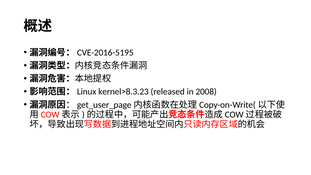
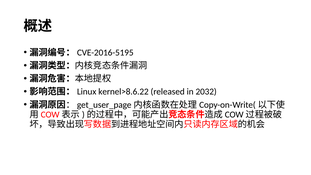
kernel>8.3.23: kernel>8.3.23 -> kernel>8.6.22
2008: 2008 -> 2032
